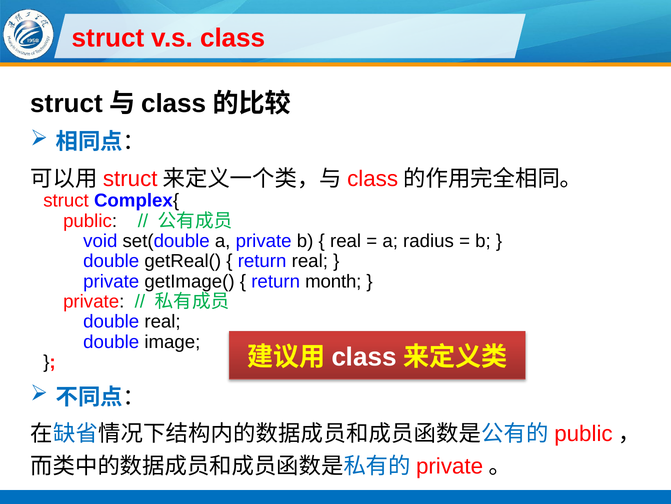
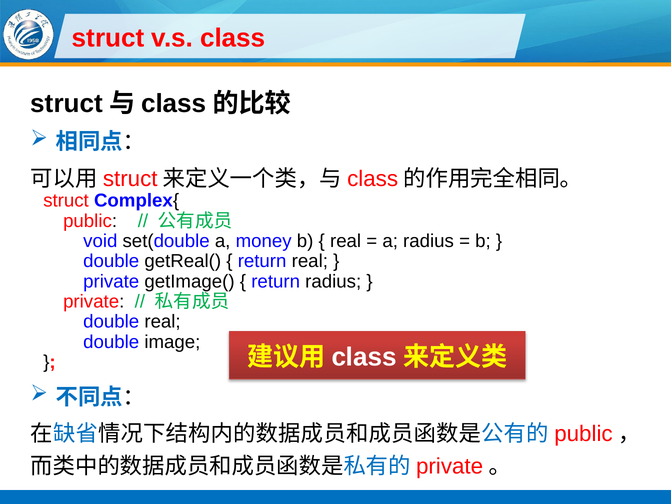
a private: private -> money
return month: month -> radius
